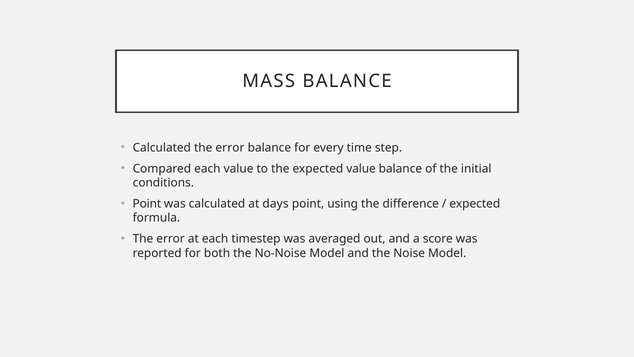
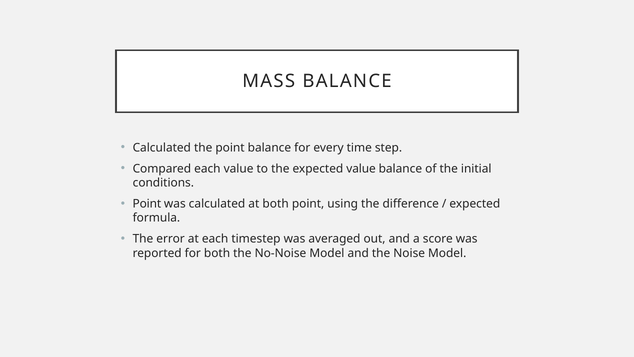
Calculated the error: error -> point
at days: days -> both
